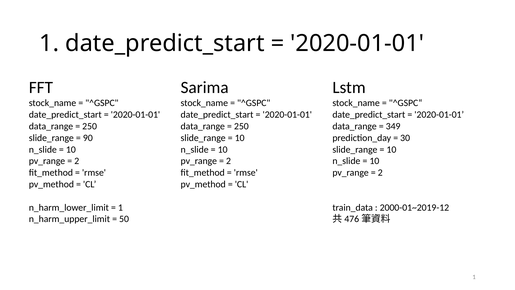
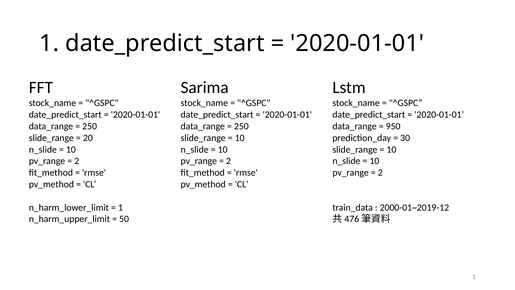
349: 349 -> 950
90: 90 -> 20
